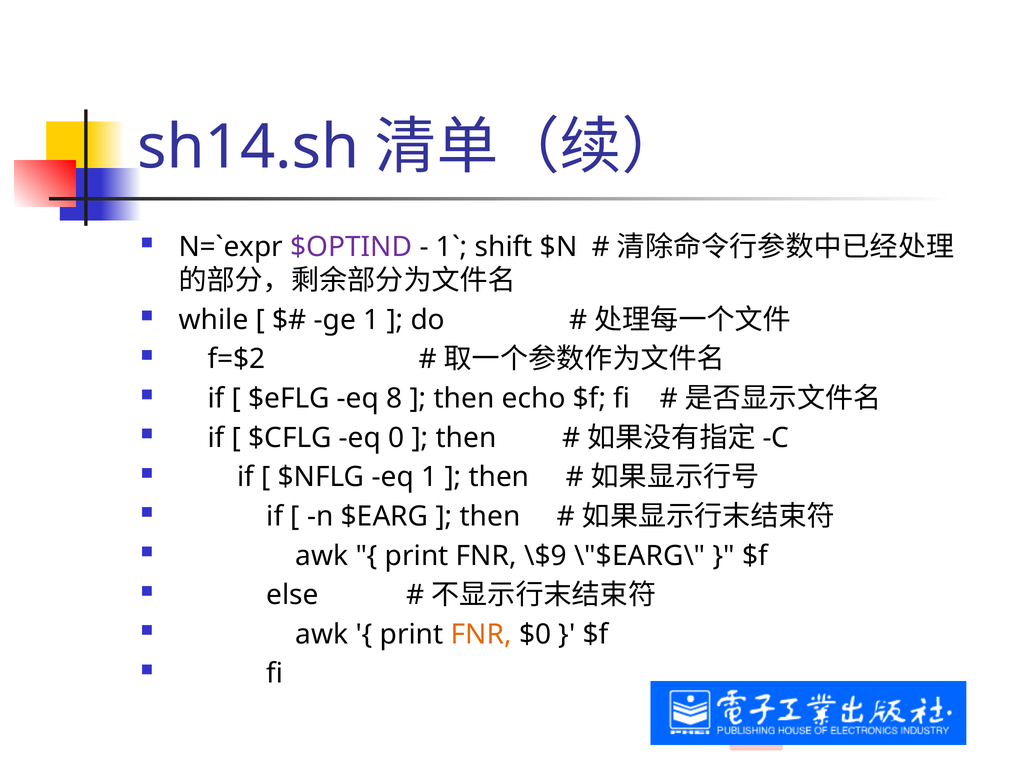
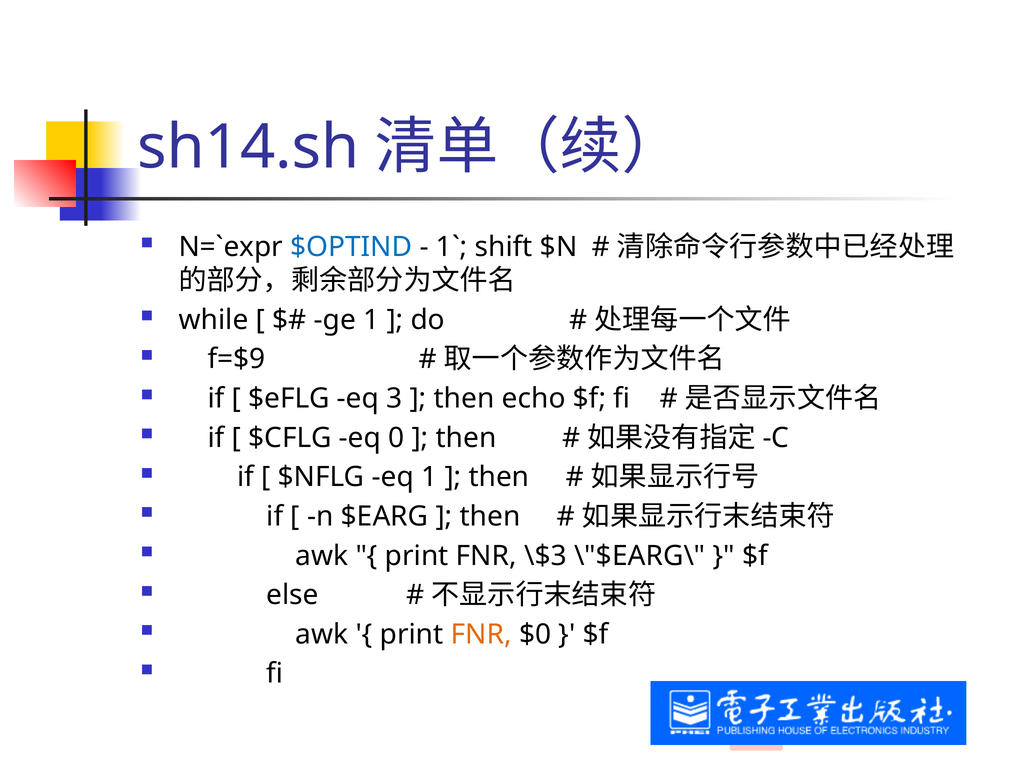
$OPTIND colour: purple -> blue
f=$2: f=$2 -> f=$9
8: 8 -> 3
\$9: \$9 -> \$3
